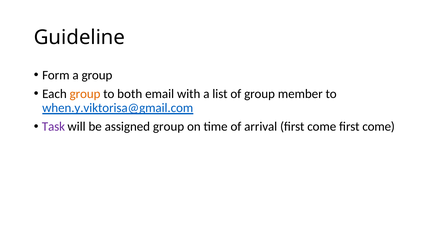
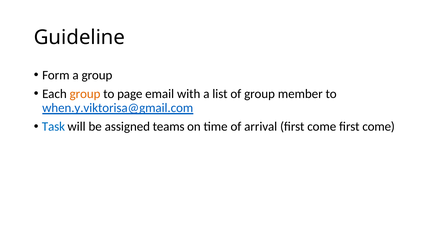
both: both -> page
Task colour: purple -> blue
assigned group: group -> teams
